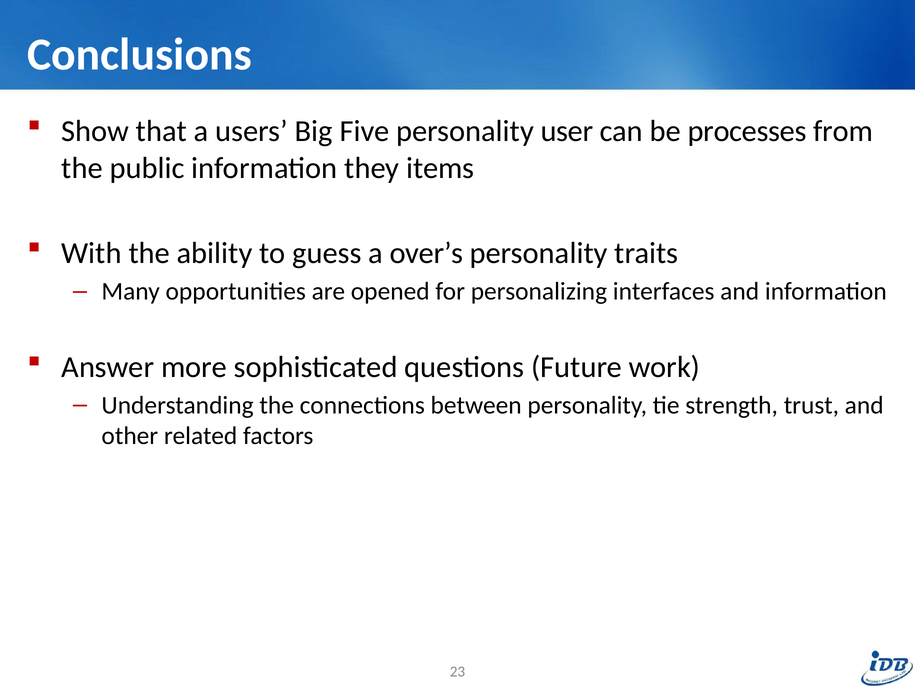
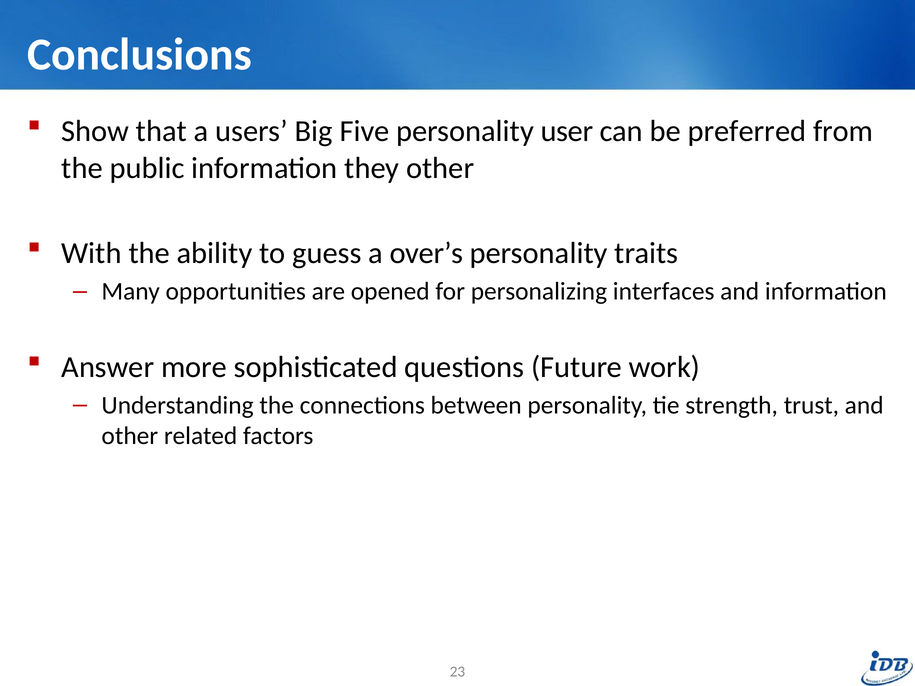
processes: processes -> preferred
they items: items -> other
